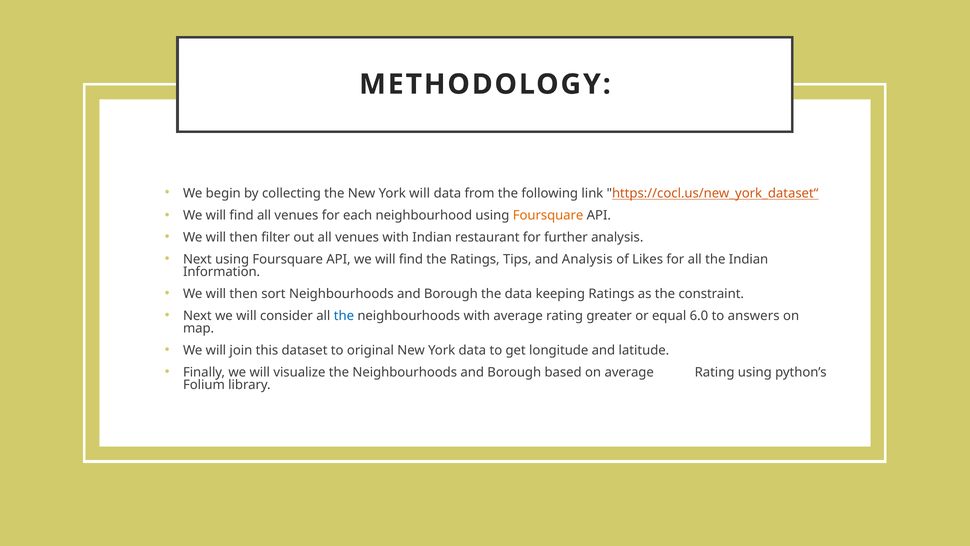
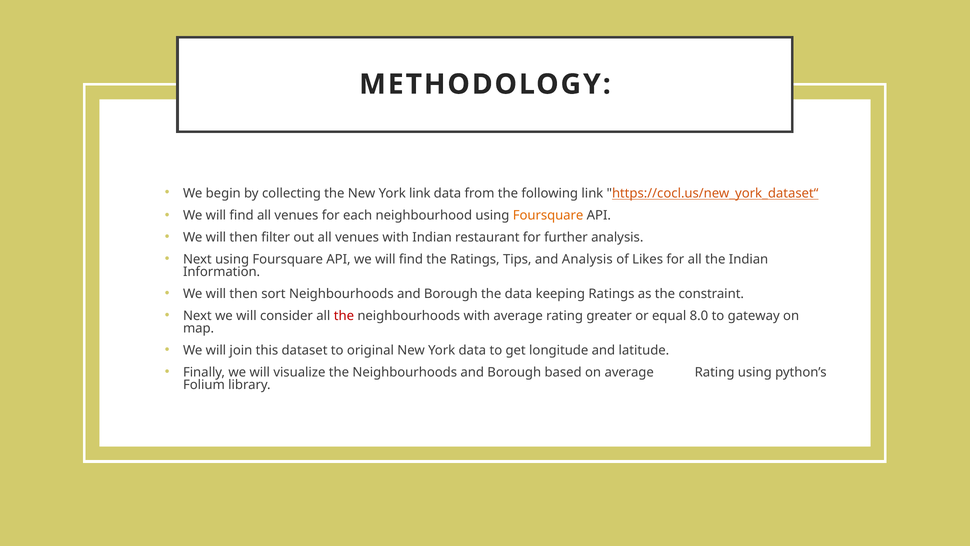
York will: will -> link
the at (344, 316) colour: blue -> red
6.0: 6.0 -> 8.0
answers: answers -> gateway
